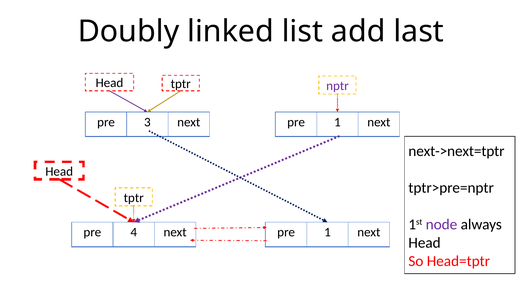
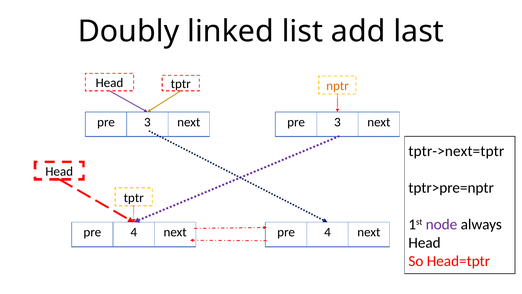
nptr colour: purple -> orange
1 at (337, 122): 1 -> 3
next->next=tptr: next->next=tptr -> tptr->next=tptr
1 at (327, 232): 1 -> 4
